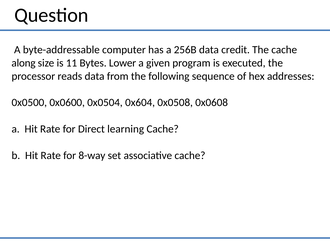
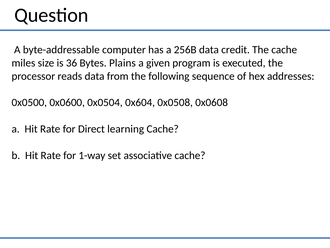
along: along -> miles
11: 11 -> 36
Lower: Lower -> Plains
8-way: 8-way -> 1-way
